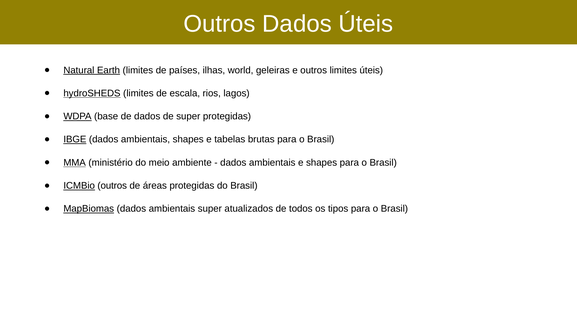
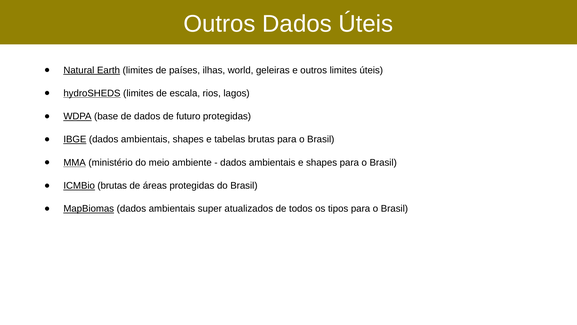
de super: super -> futuro
ICMBio outros: outros -> brutas
